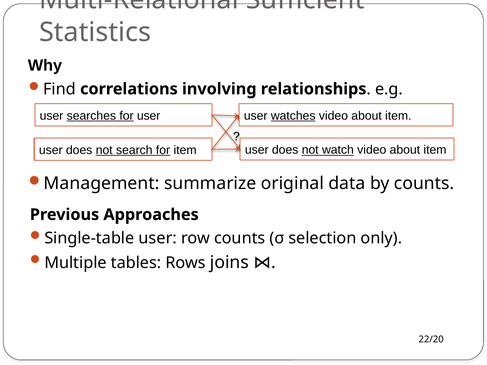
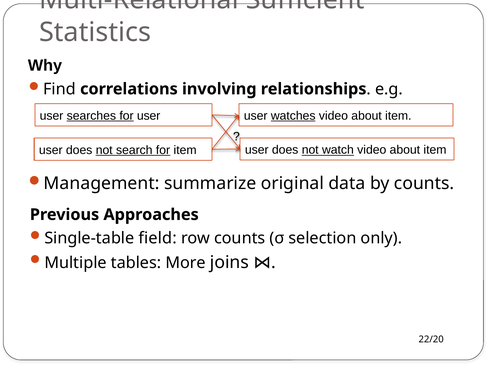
Single-table user: user -> field
Rows: Rows -> More
